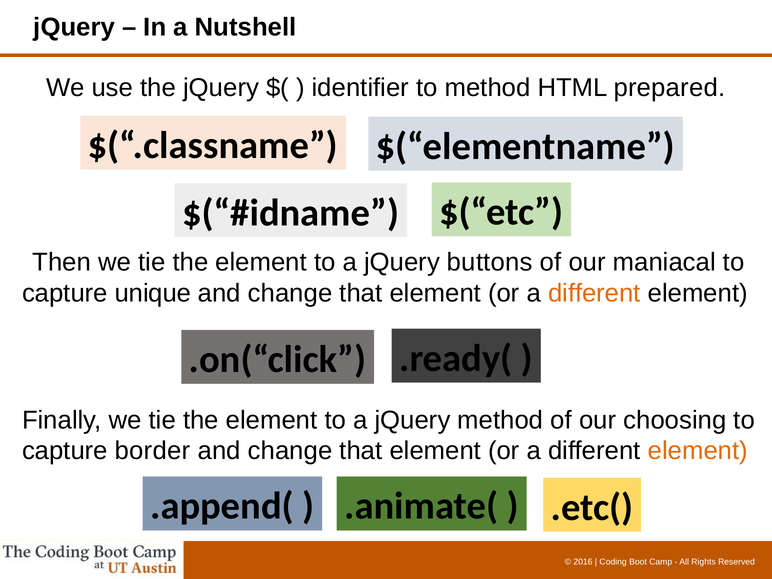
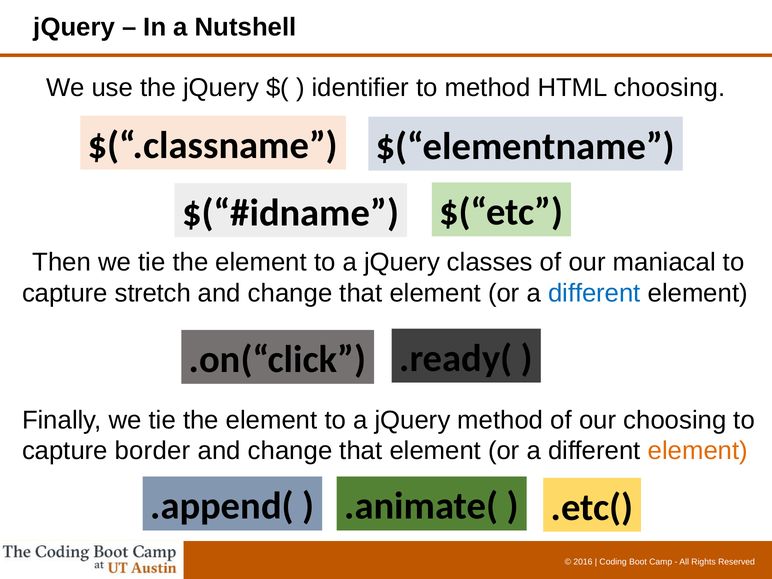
HTML prepared: prepared -> choosing
buttons: buttons -> classes
unique: unique -> stretch
different at (594, 293) colour: orange -> blue
